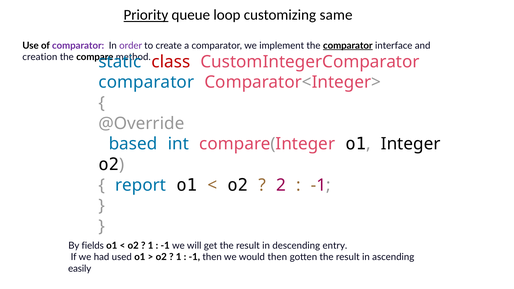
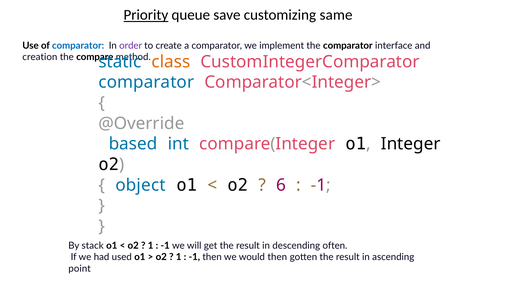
loop: loop -> save
comparator at (78, 46) colour: purple -> blue
comparator at (348, 46) underline: present -> none
class colour: red -> orange
report: report -> object
2: 2 -> 6
fields: fields -> stack
entry: entry -> often
easily: easily -> point
